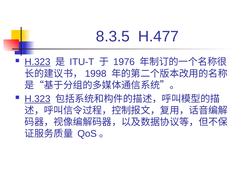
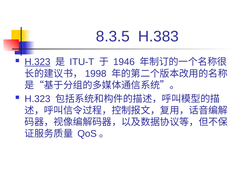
H.477: H.477 -> H.383
1976: 1976 -> 1946
H.323 at (37, 99) underline: present -> none
